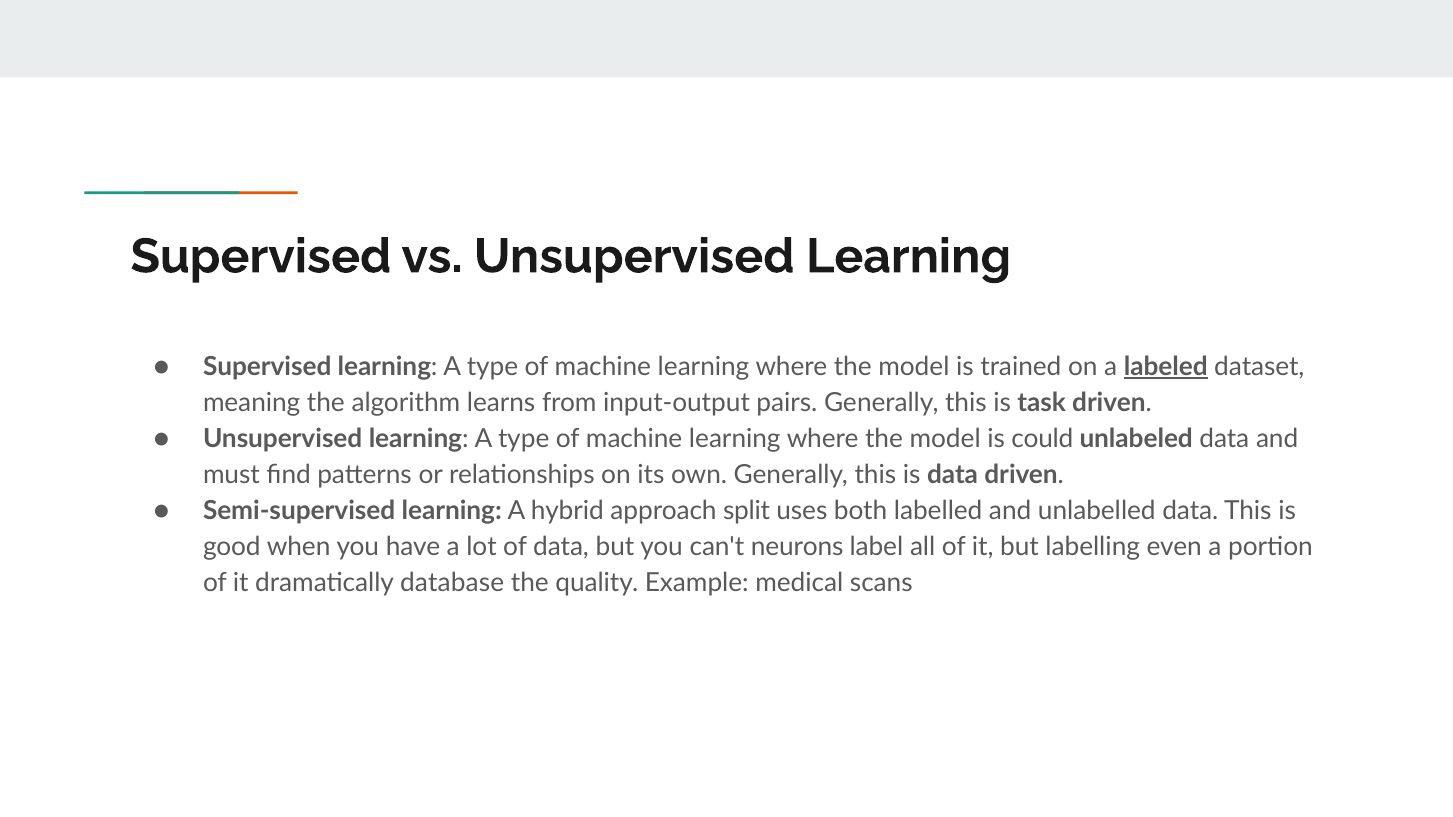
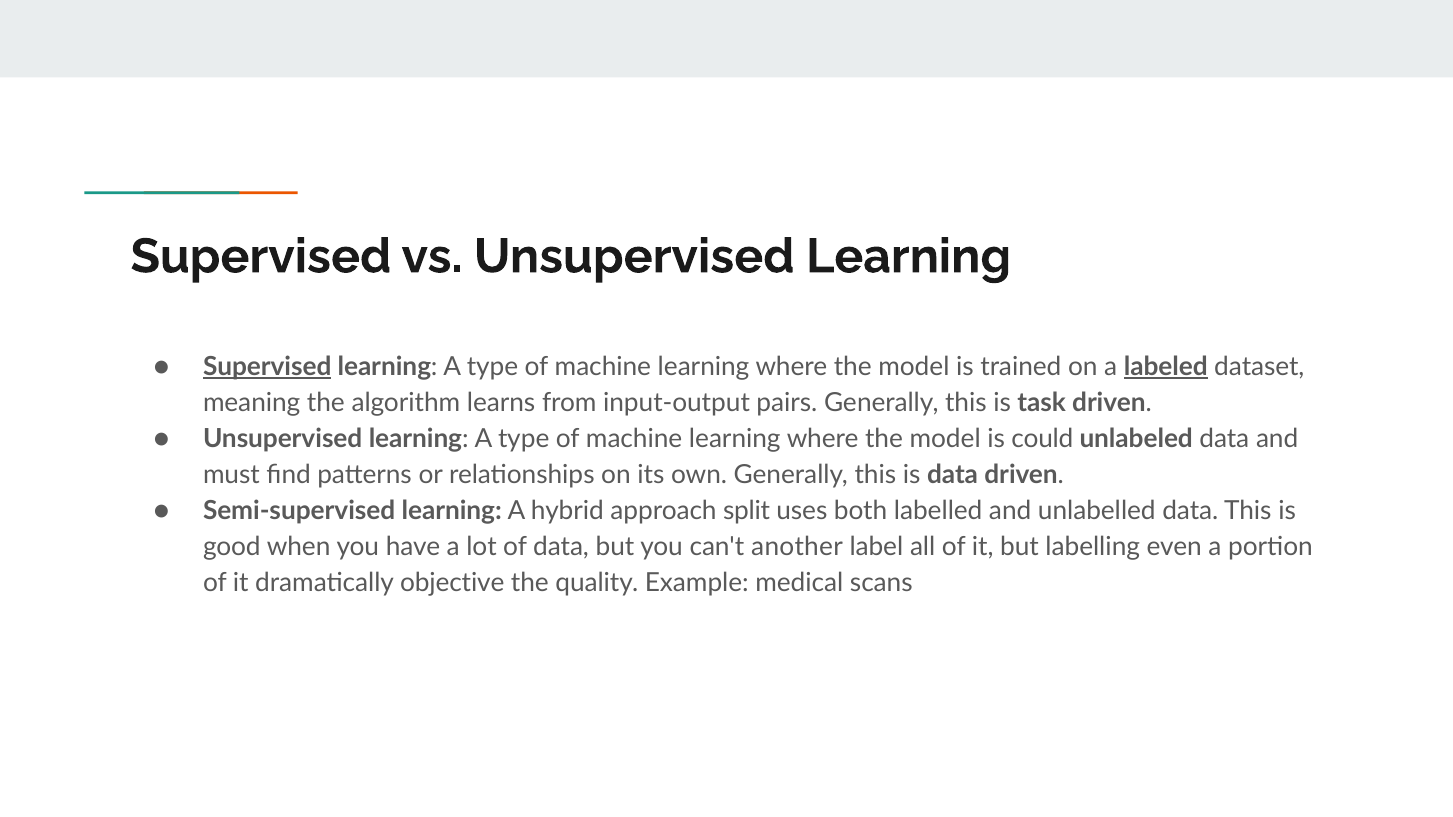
Supervised at (267, 367) underline: none -> present
neurons: neurons -> another
database: database -> objective
